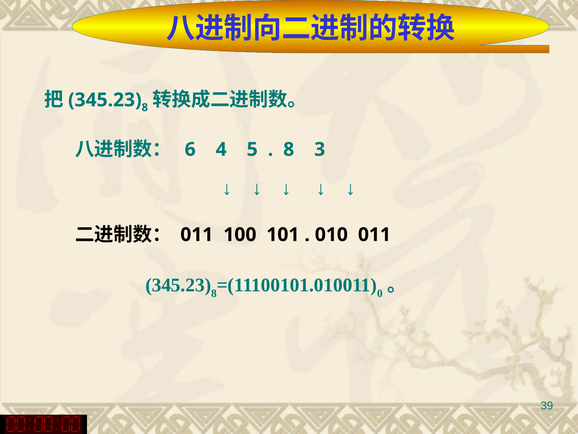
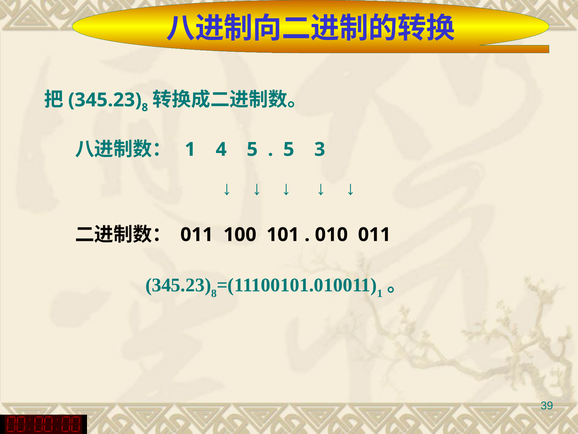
6 at (190, 149): 6 -> 1
8 at (289, 149): 8 -> 5
0 at (380, 293): 0 -> 1
